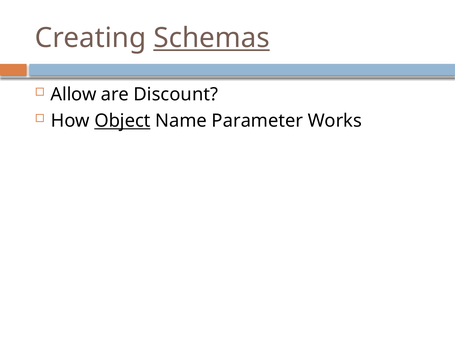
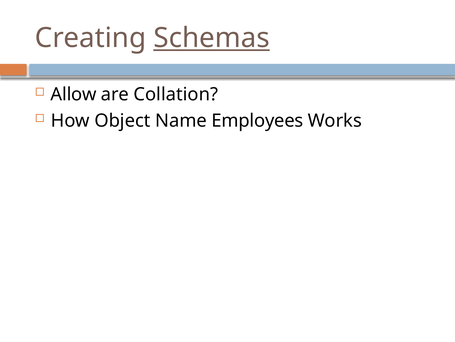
Discount: Discount -> Collation
Object underline: present -> none
Parameter: Parameter -> Employees
